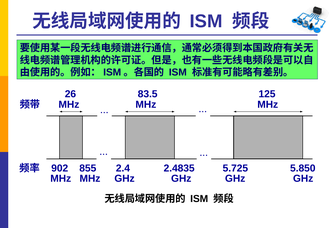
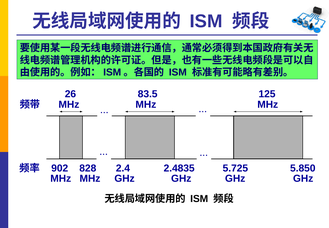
855: 855 -> 828
